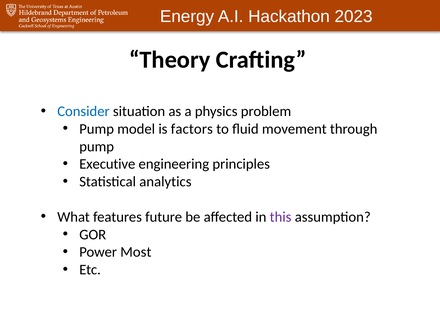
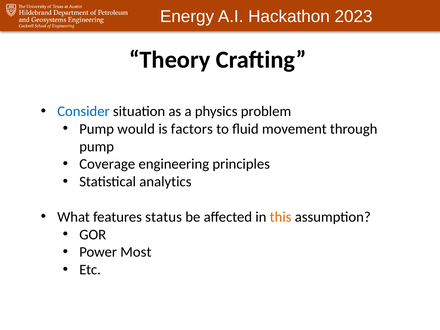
model: model -> would
Executive: Executive -> Coverage
future: future -> status
this colour: purple -> orange
